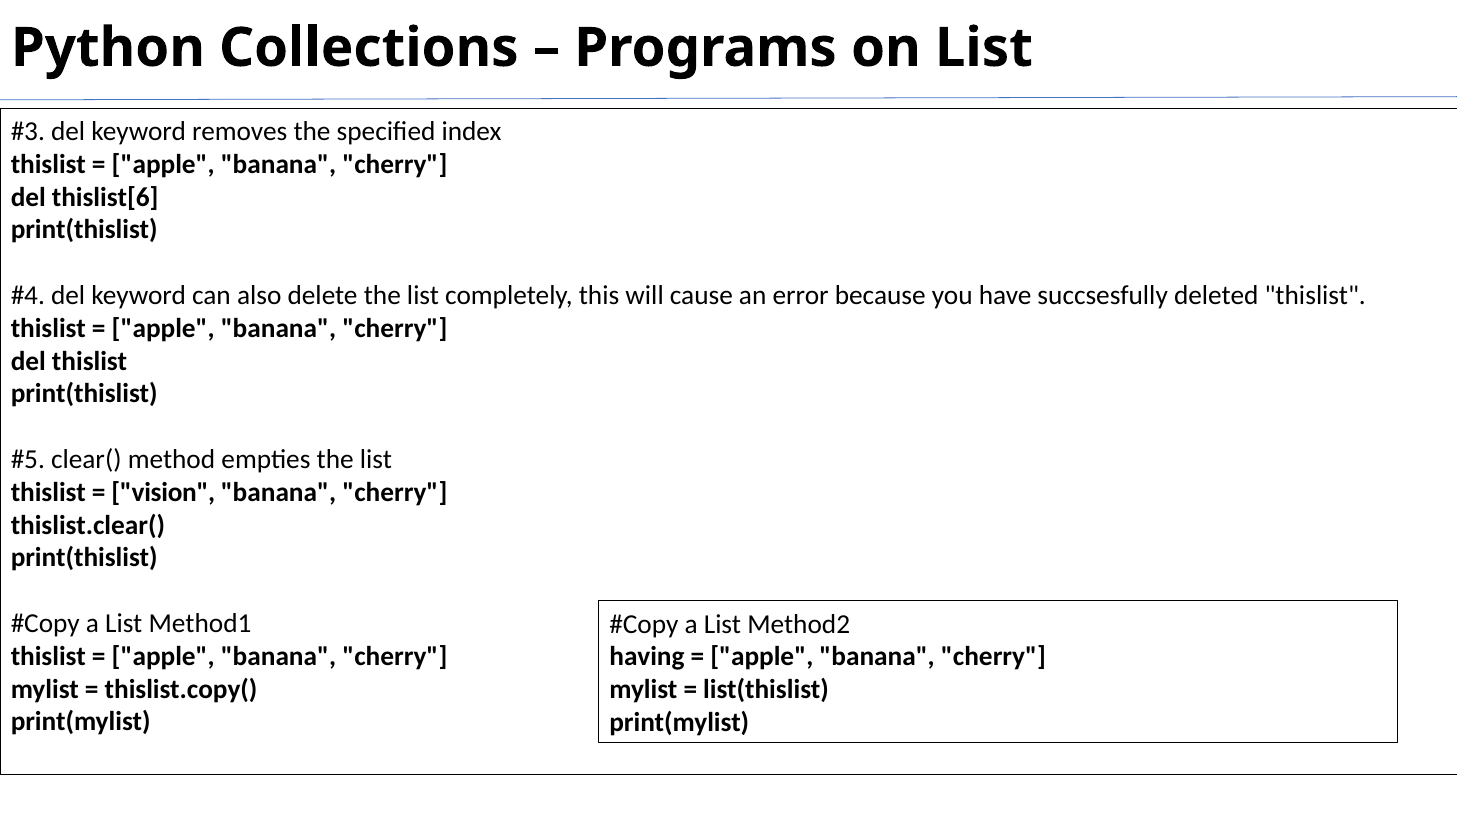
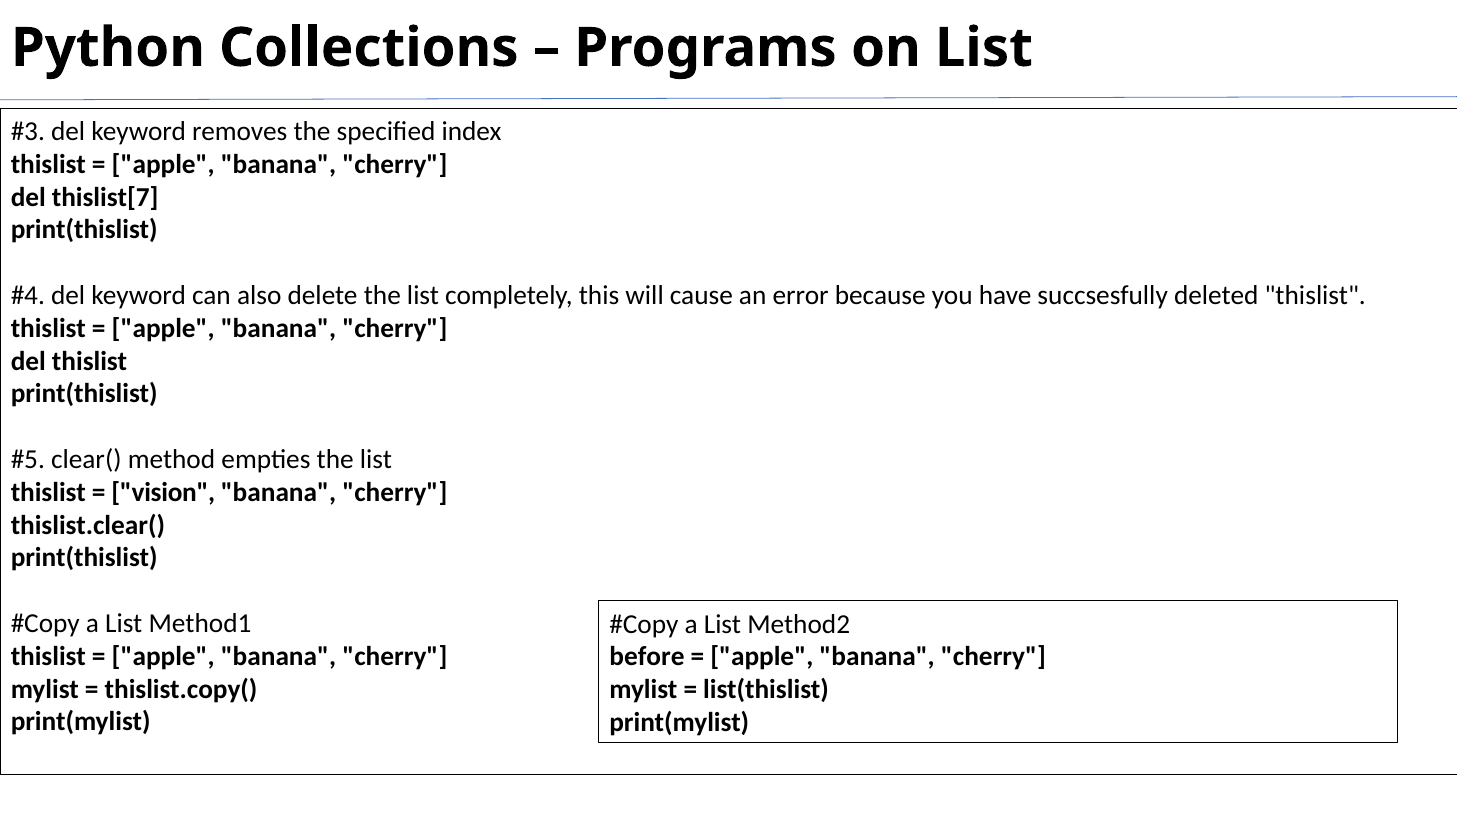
thislist[6: thislist[6 -> thislist[7
having: having -> before
